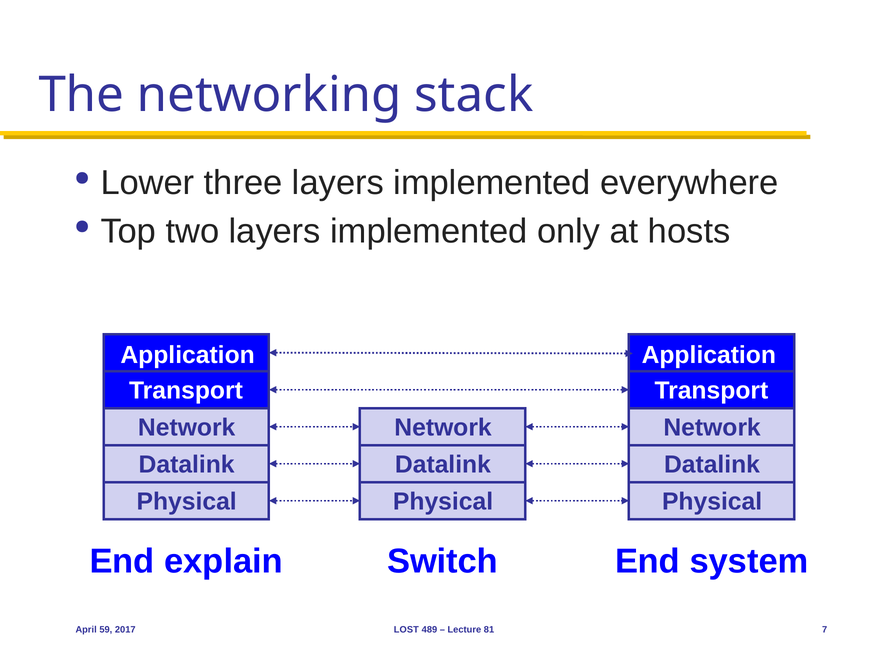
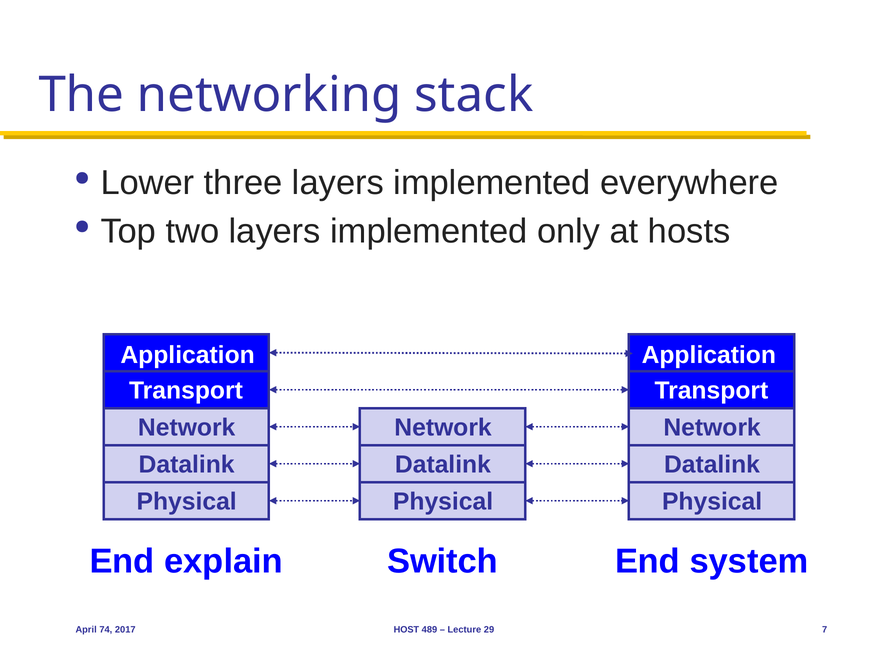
59: 59 -> 74
LOST: LOST -> HOST
81: 81 -> 29
